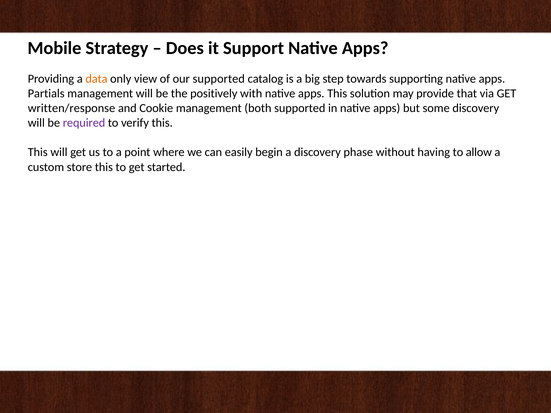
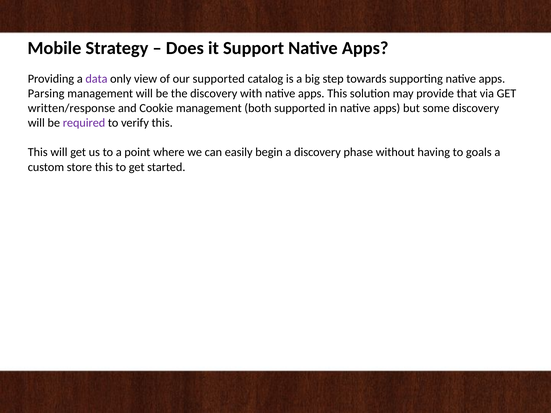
data colour: orange -> purple
Partials: Partials -> Parsing
the positively: positively -> discovery
allow: allow -> goals
